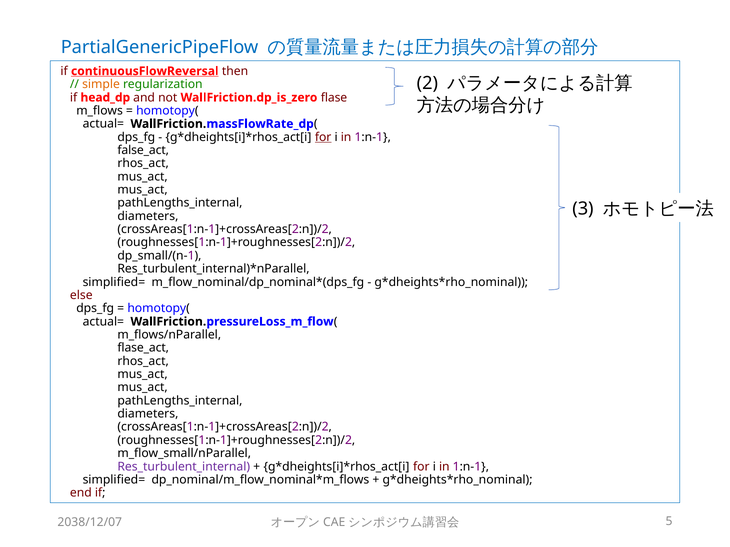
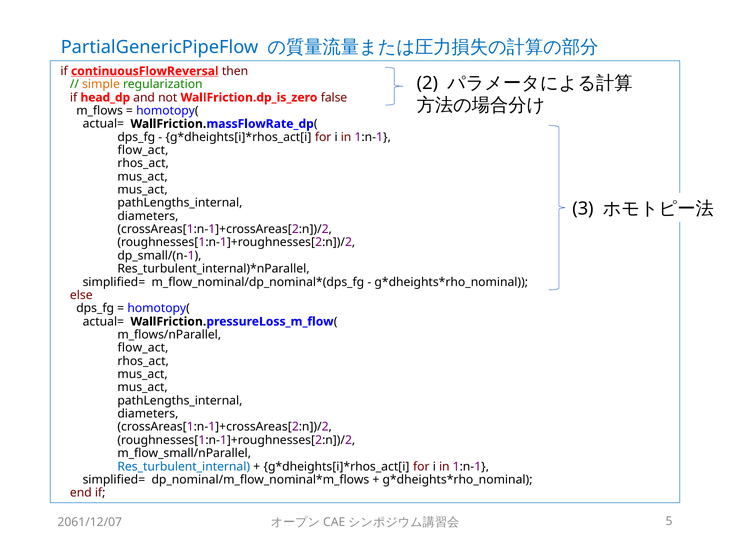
flase: flase -> false
for at (323, 137) underline: present -> none
false_act at (143, 150): false_act -> flow_act
flase_act at (143, 348): flase_act -> flow_act
Res_turbulent_internal colour: purple -> blue
2038/12/07: 2038/12/07 -> 2061/12/07
